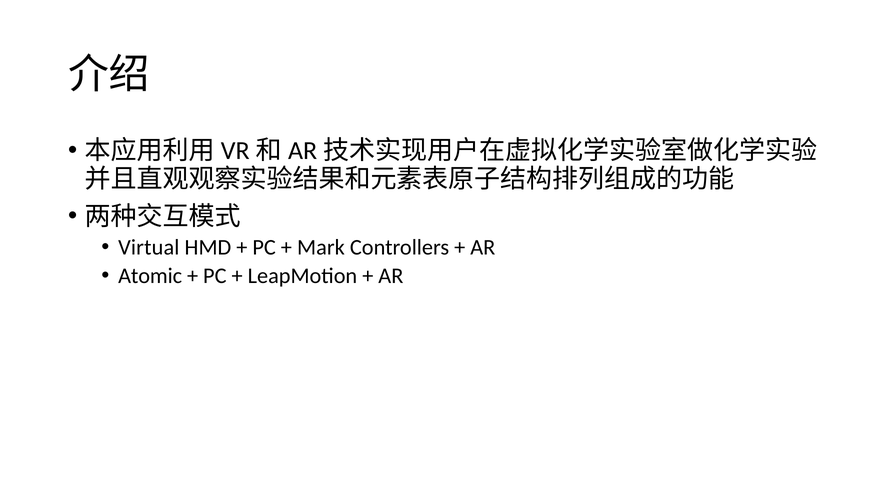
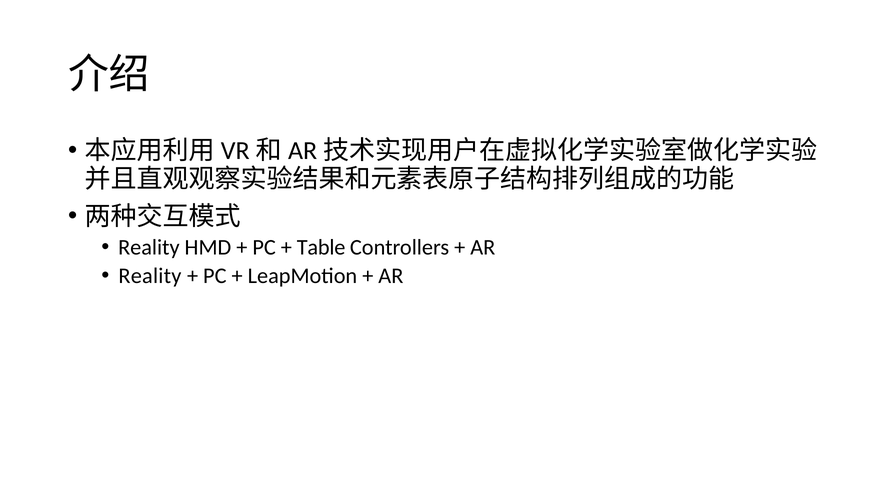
Virtual at (149, 247): Virtual -> Reality
Mark: Mark -> Table
Atomic at (150, 276): Atomic -> Reality
